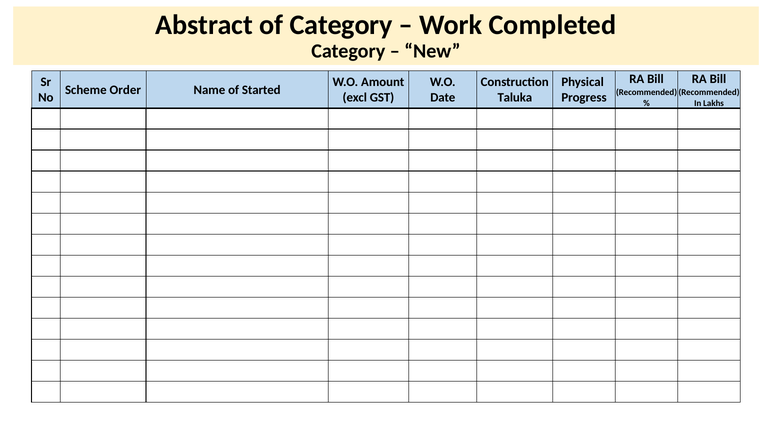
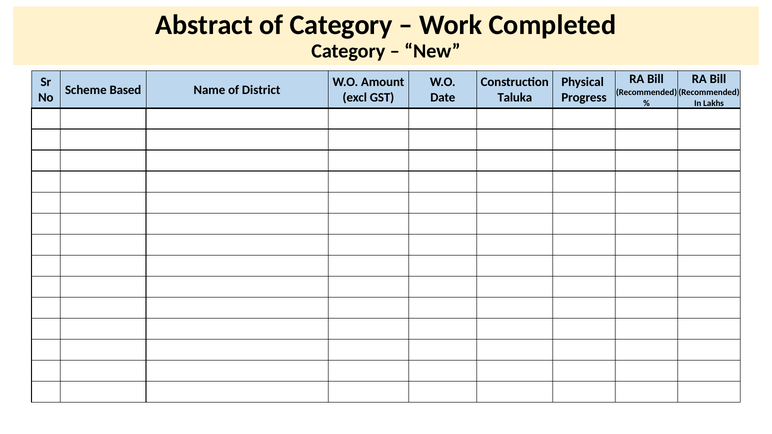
Order: Order -> Based
Started: Started -> District
